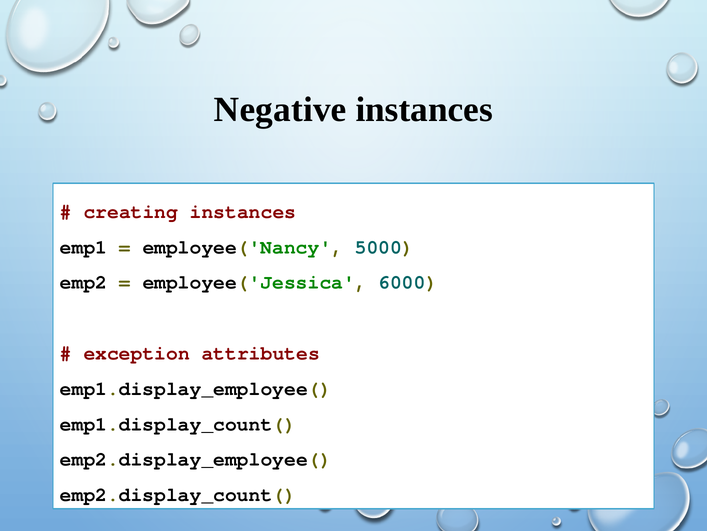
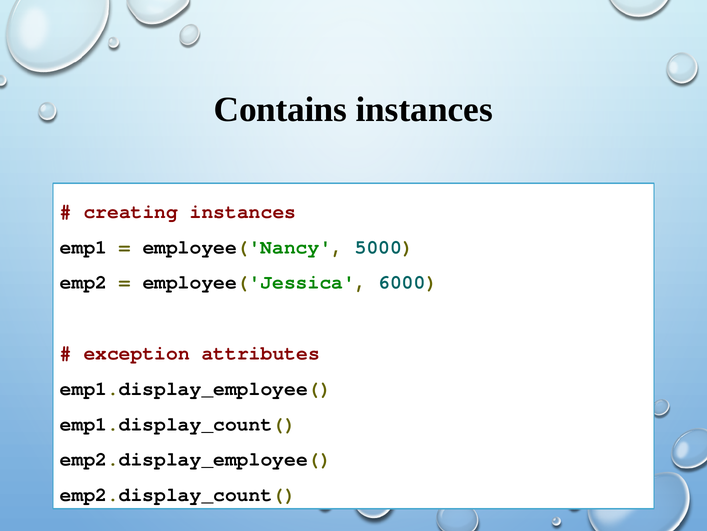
Negative: Negative -> Contains
